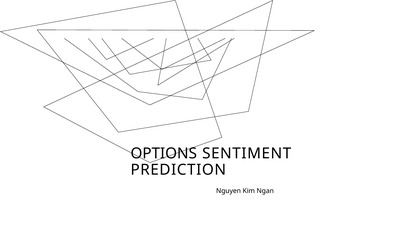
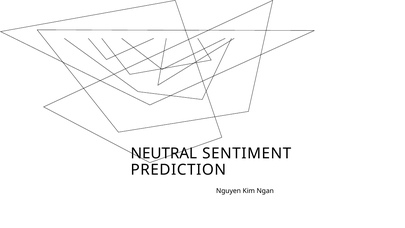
OPTIONS: OPTIONS -> NEUTRAL
